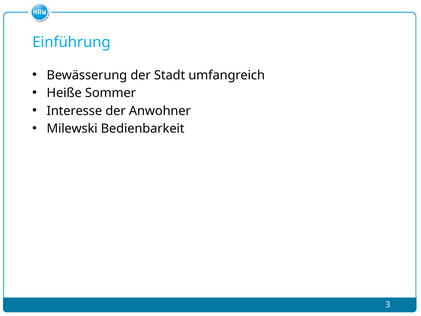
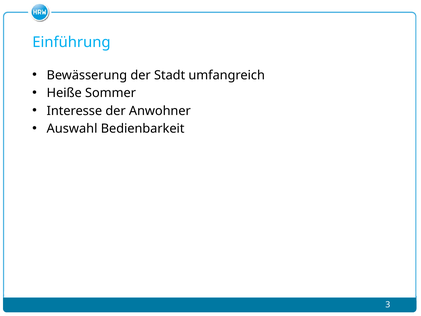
Milewski: Milewski -> Auswahl
